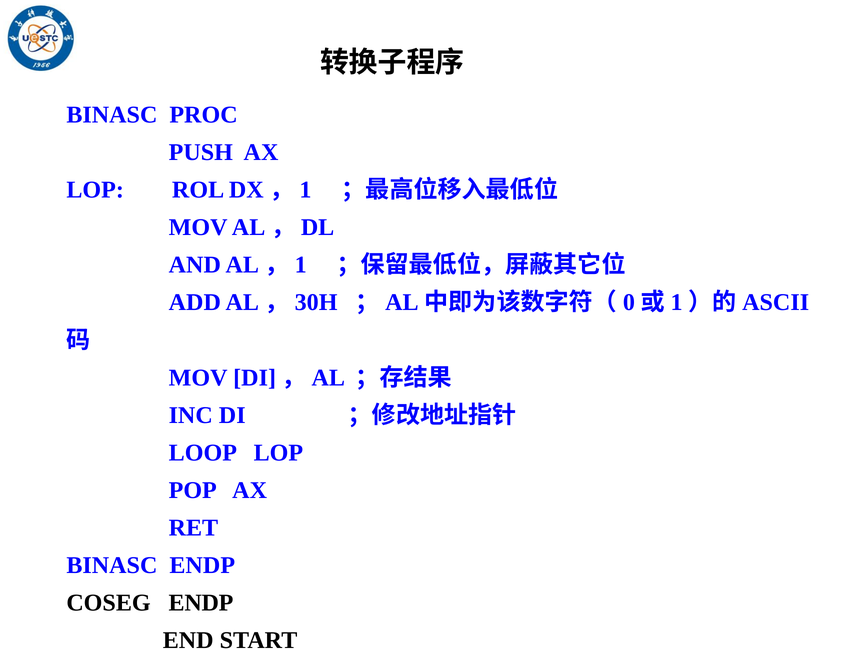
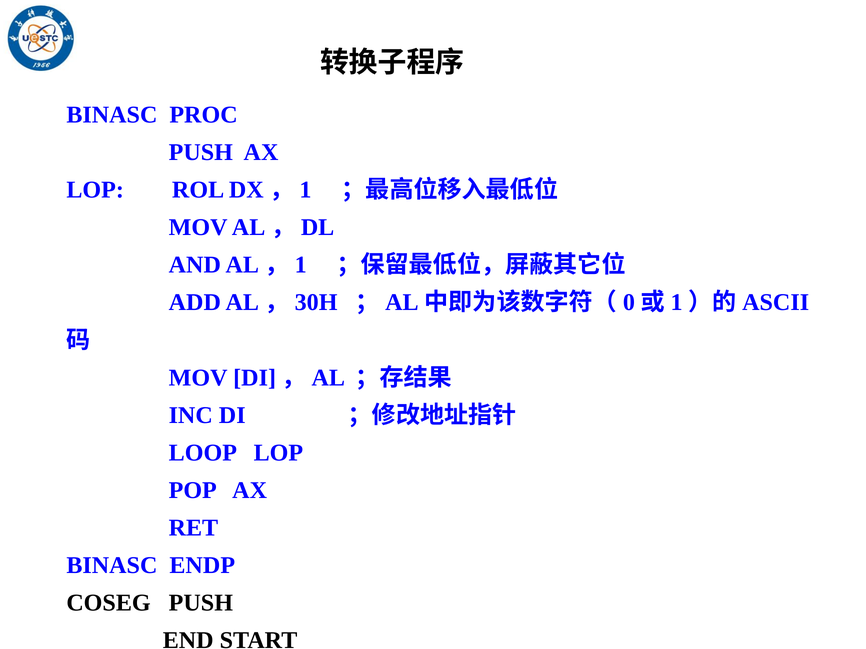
COSEG ENDP: ENDP -> PUSH
